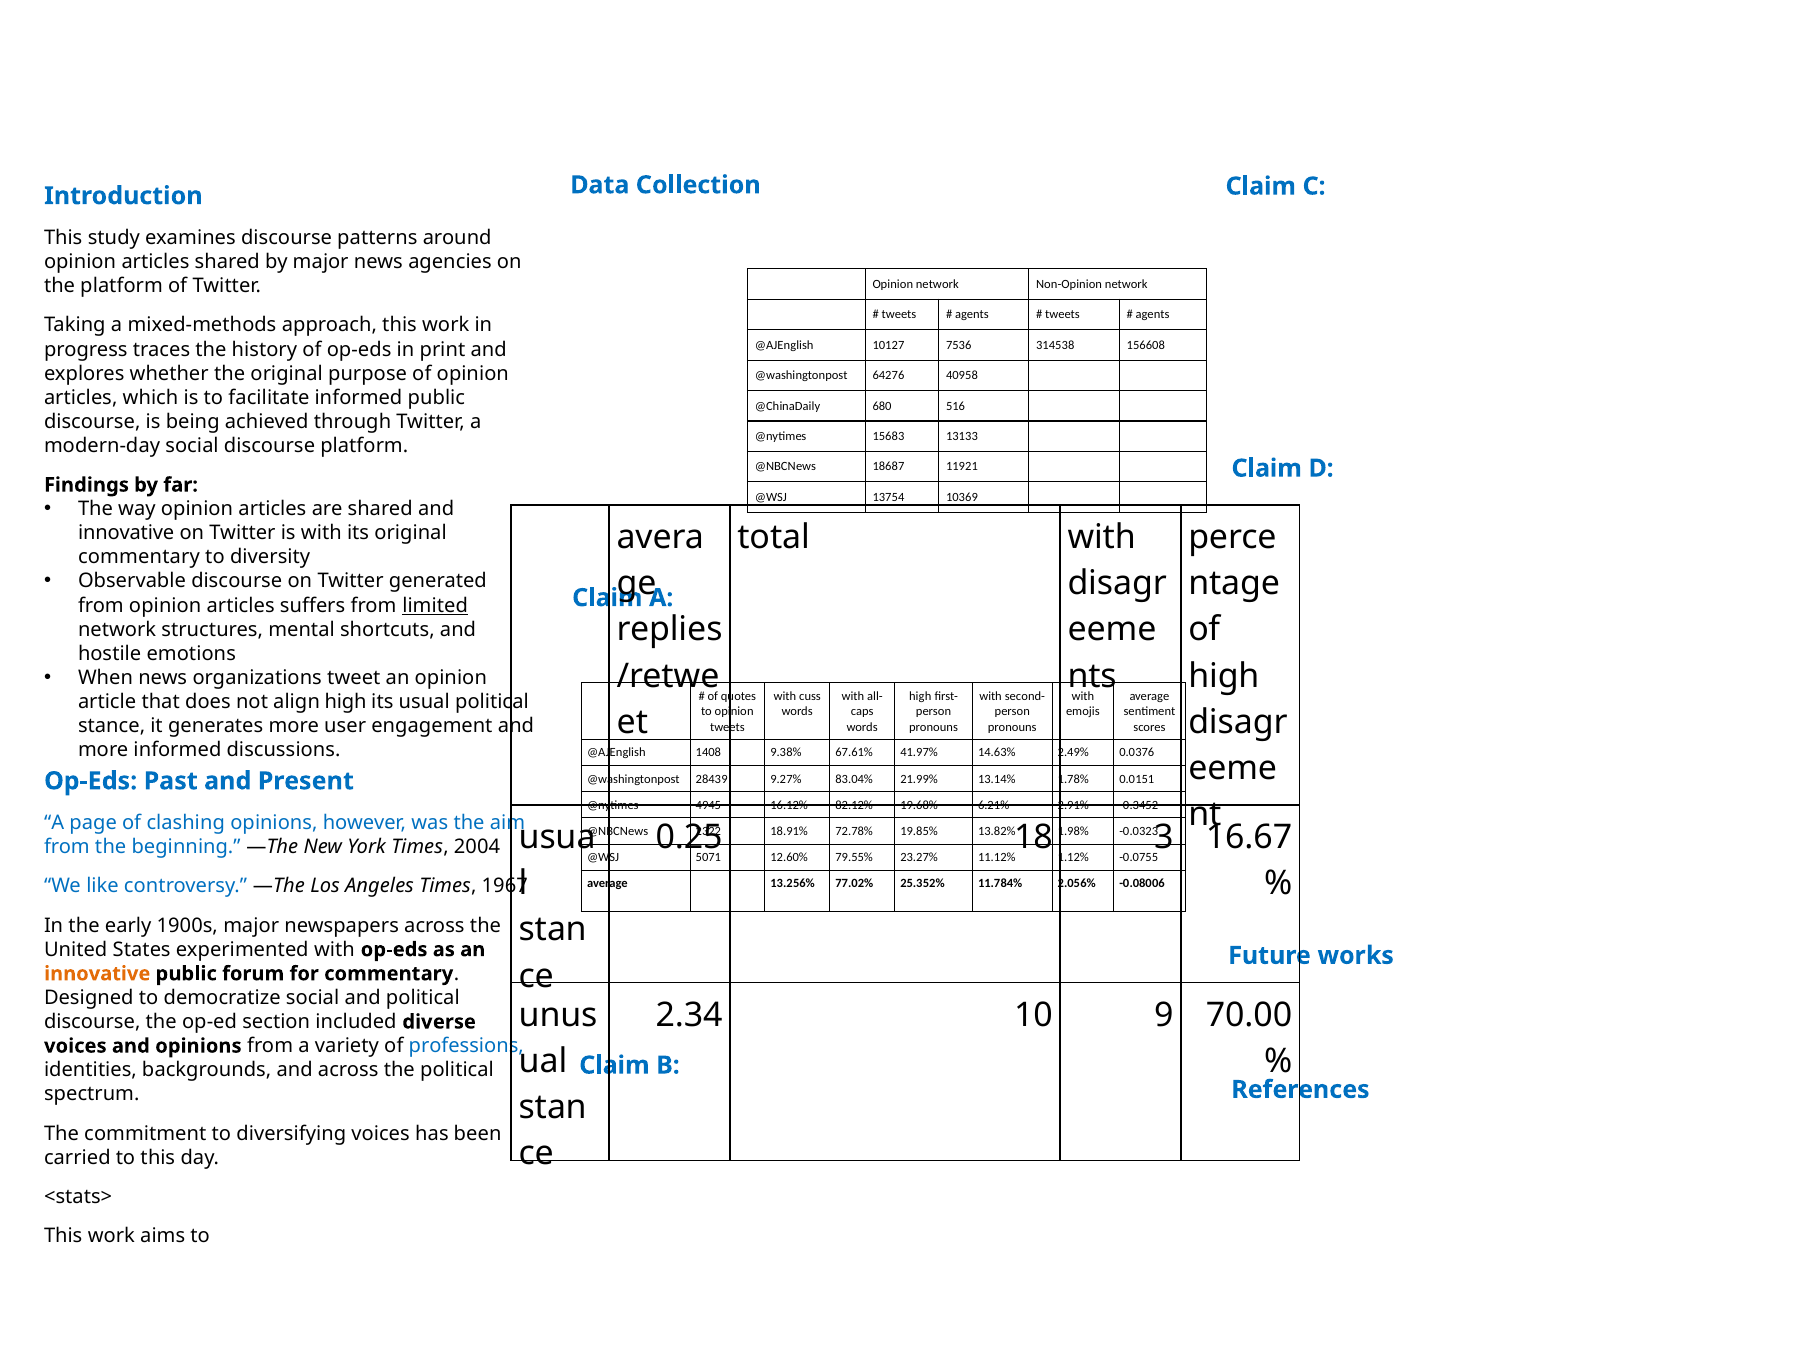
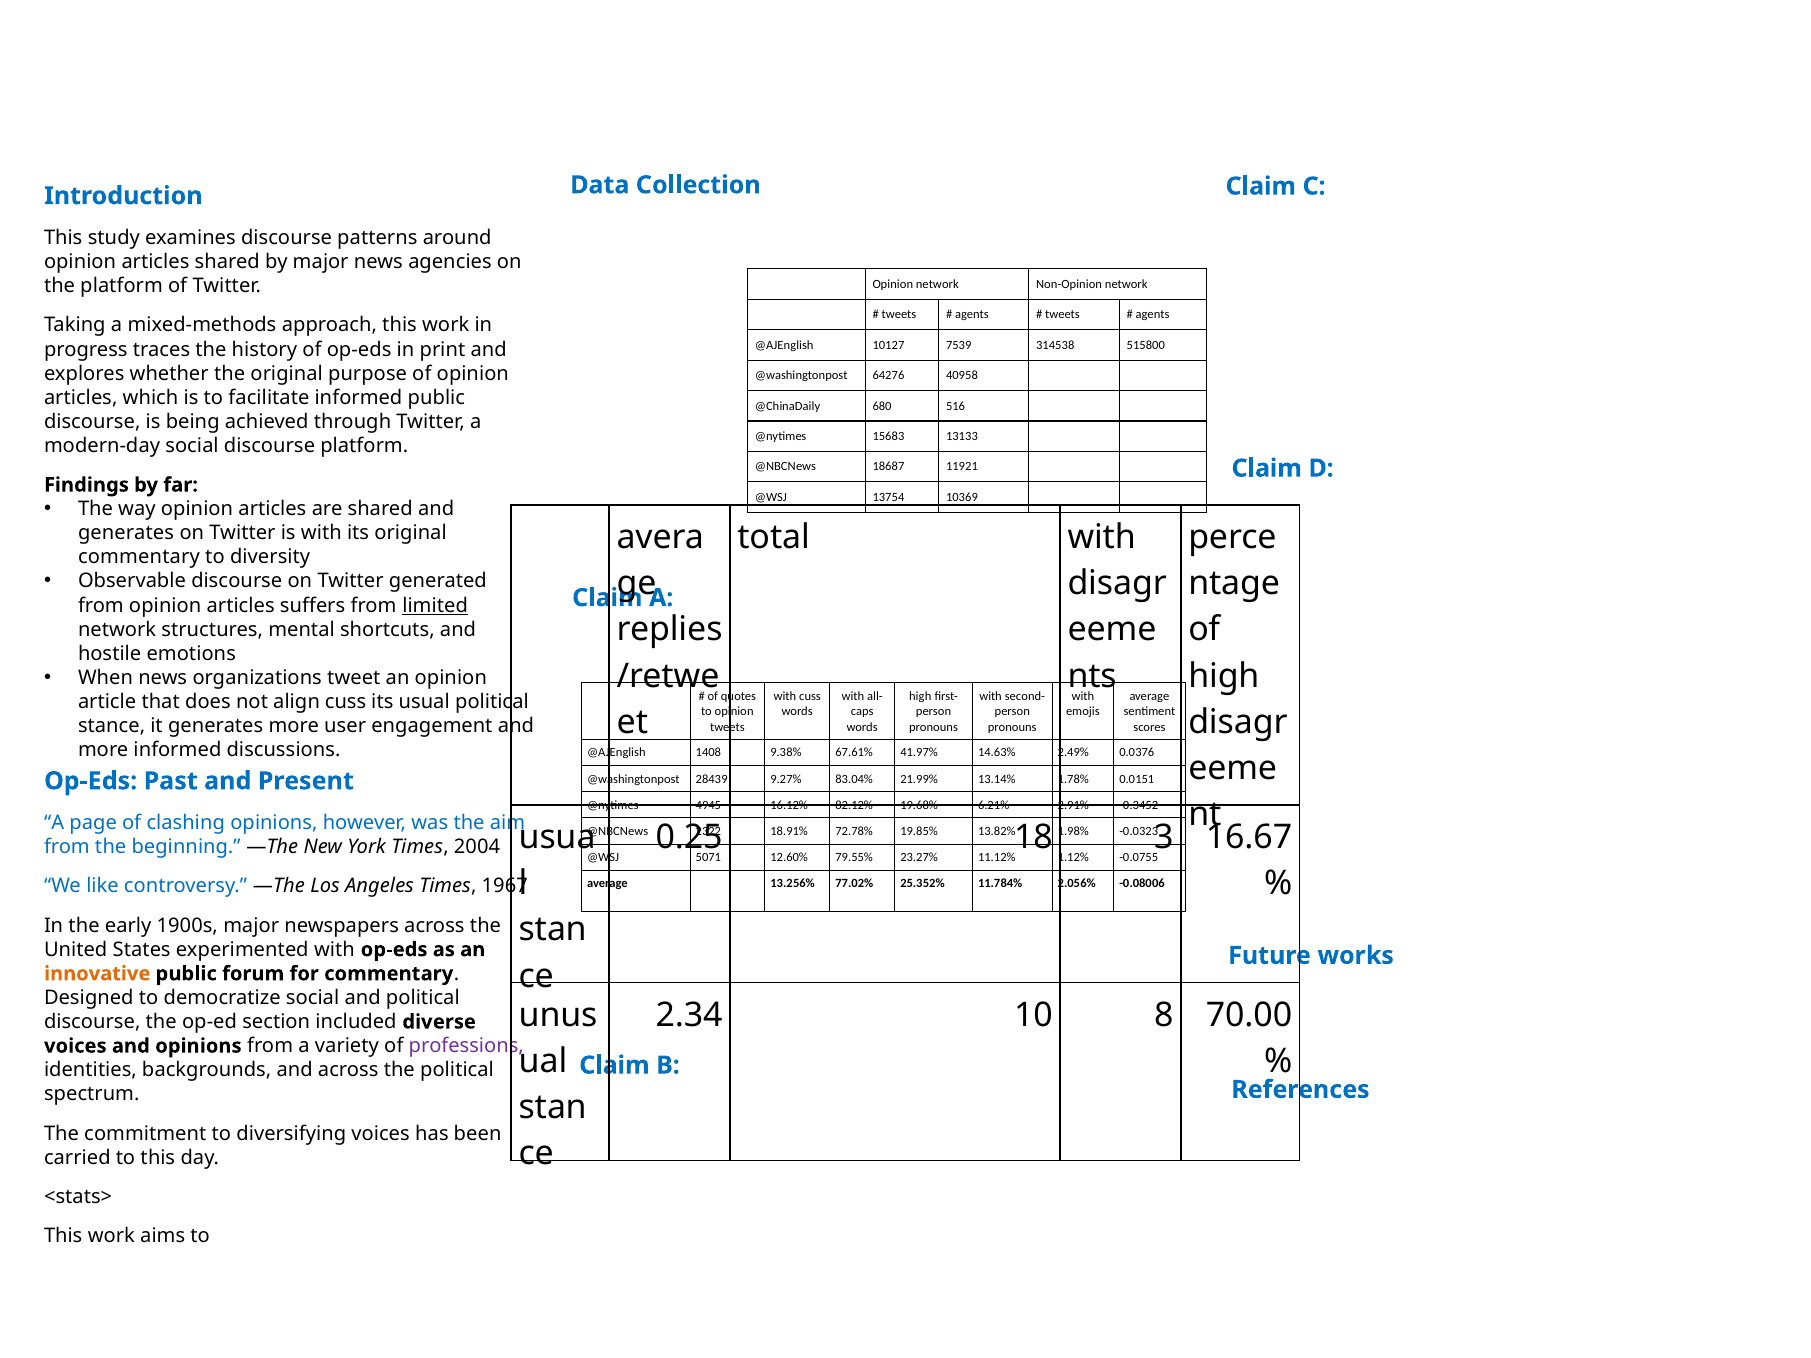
7536: 7536 -> 7539
156608: 156608 -> 515800
innovative at (126, 533): innovative -> generates
align high: high -> cuss
9: 9 -> 8
professions colour: blue -> purple
